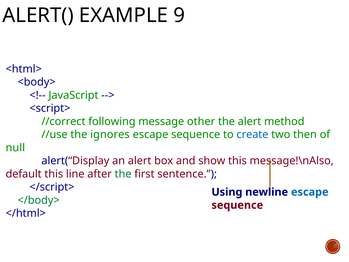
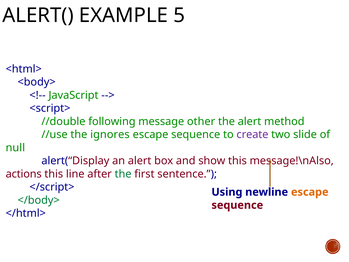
9: 9 -> 5
//correct: //correct -> //double
create colour: blue -> purple
then: then -> slide
default: default -> actions
escape at (310, 192) colour: blue -> orange
